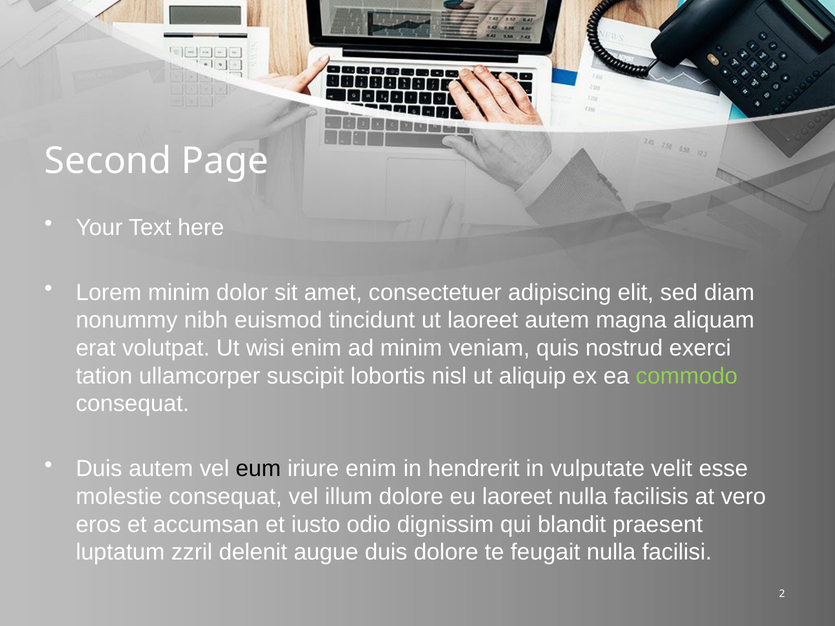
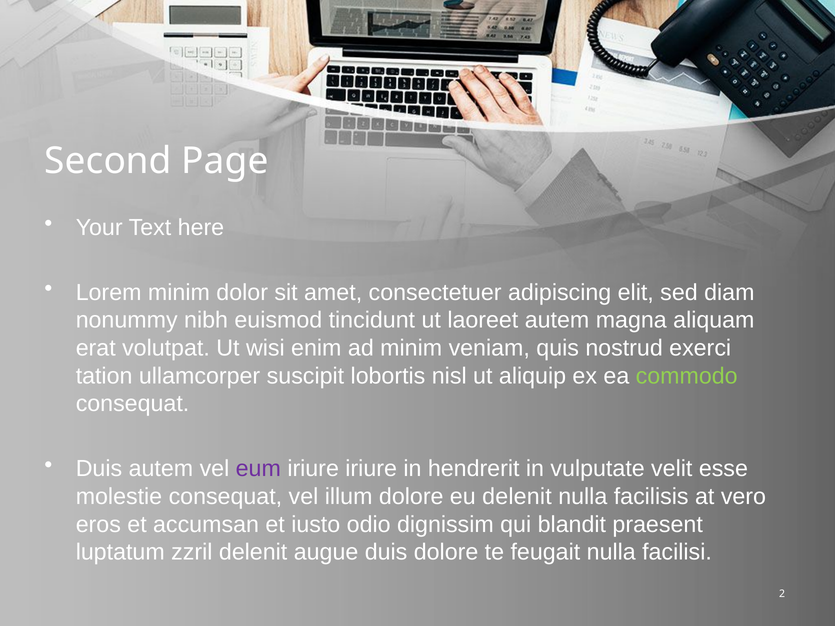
eum colour: black -> purple
iriure enim: enim -> iriure
eu laoreet: laoreet -> delenit
